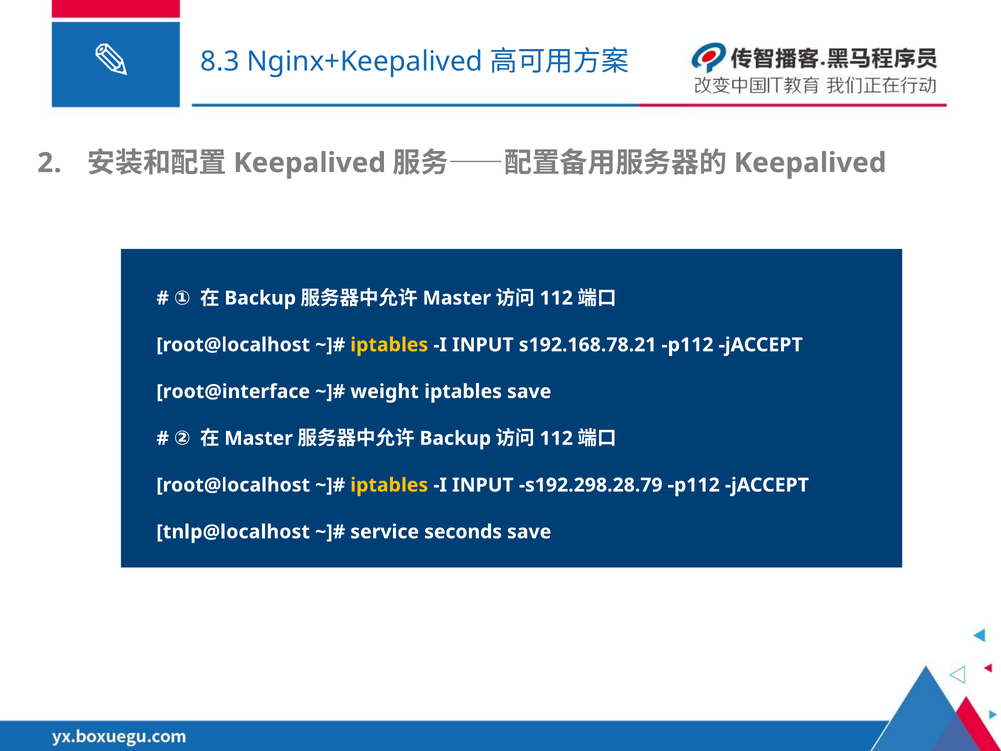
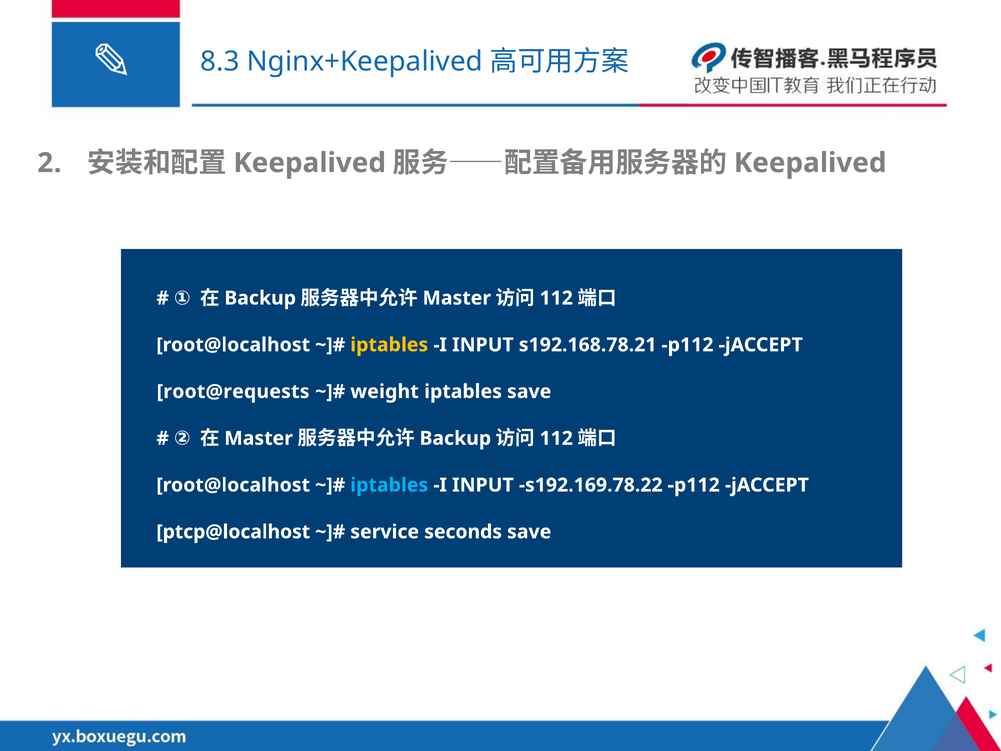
root@interface: root@interface -> root@requests
iptables at (389, 485) colour: yellow -> light blue
s192.298.28.79: s192.298.28.79 -> s192.169.78.22
tnlp@localhost: tnlp@localhost -> ptcp@localhost
